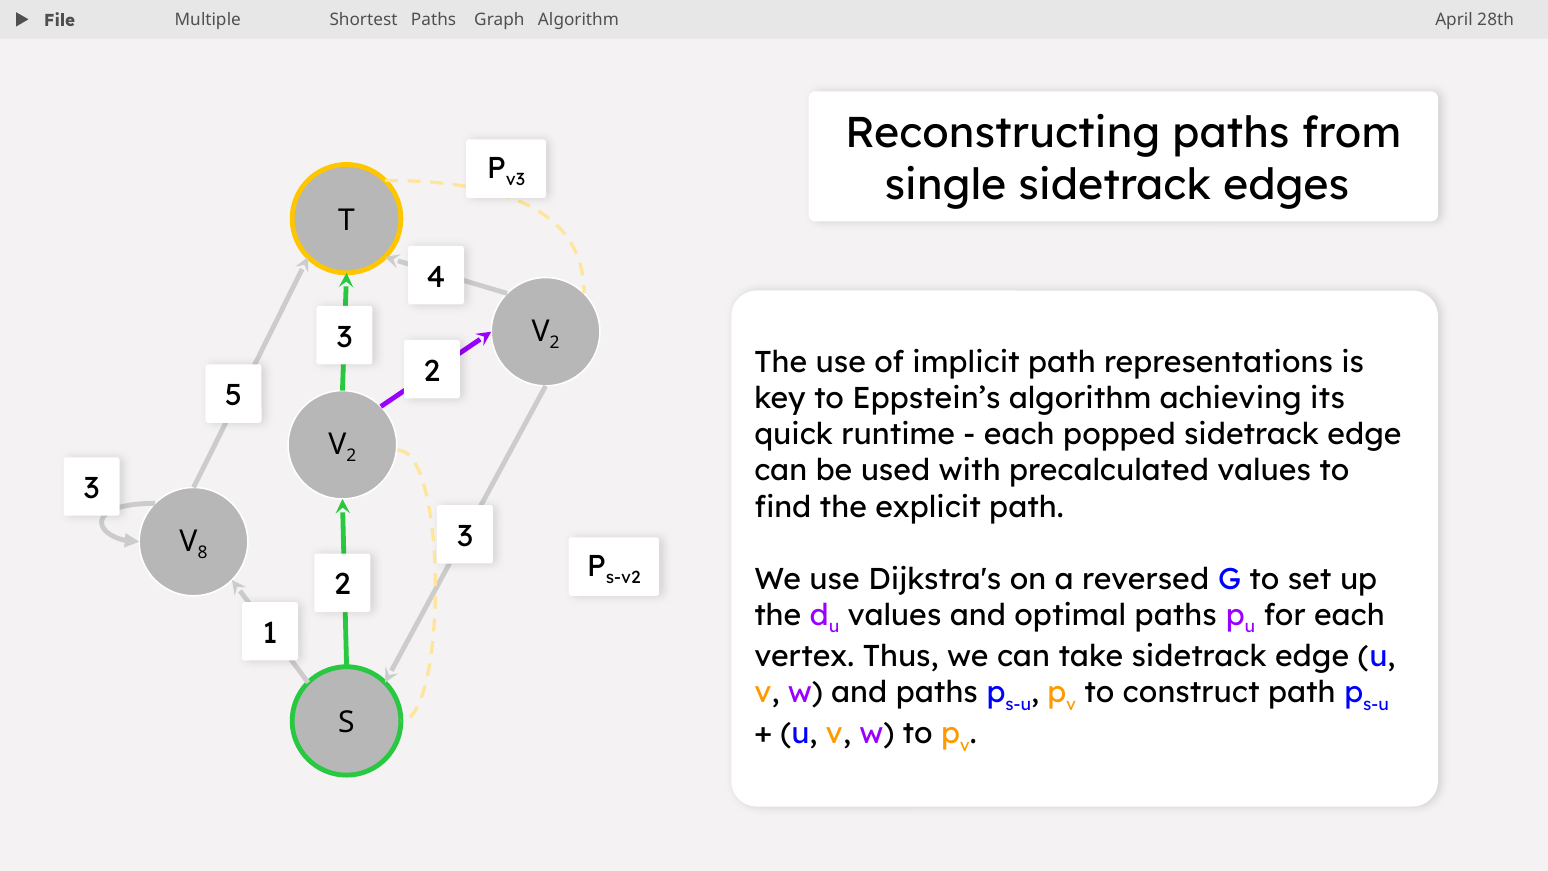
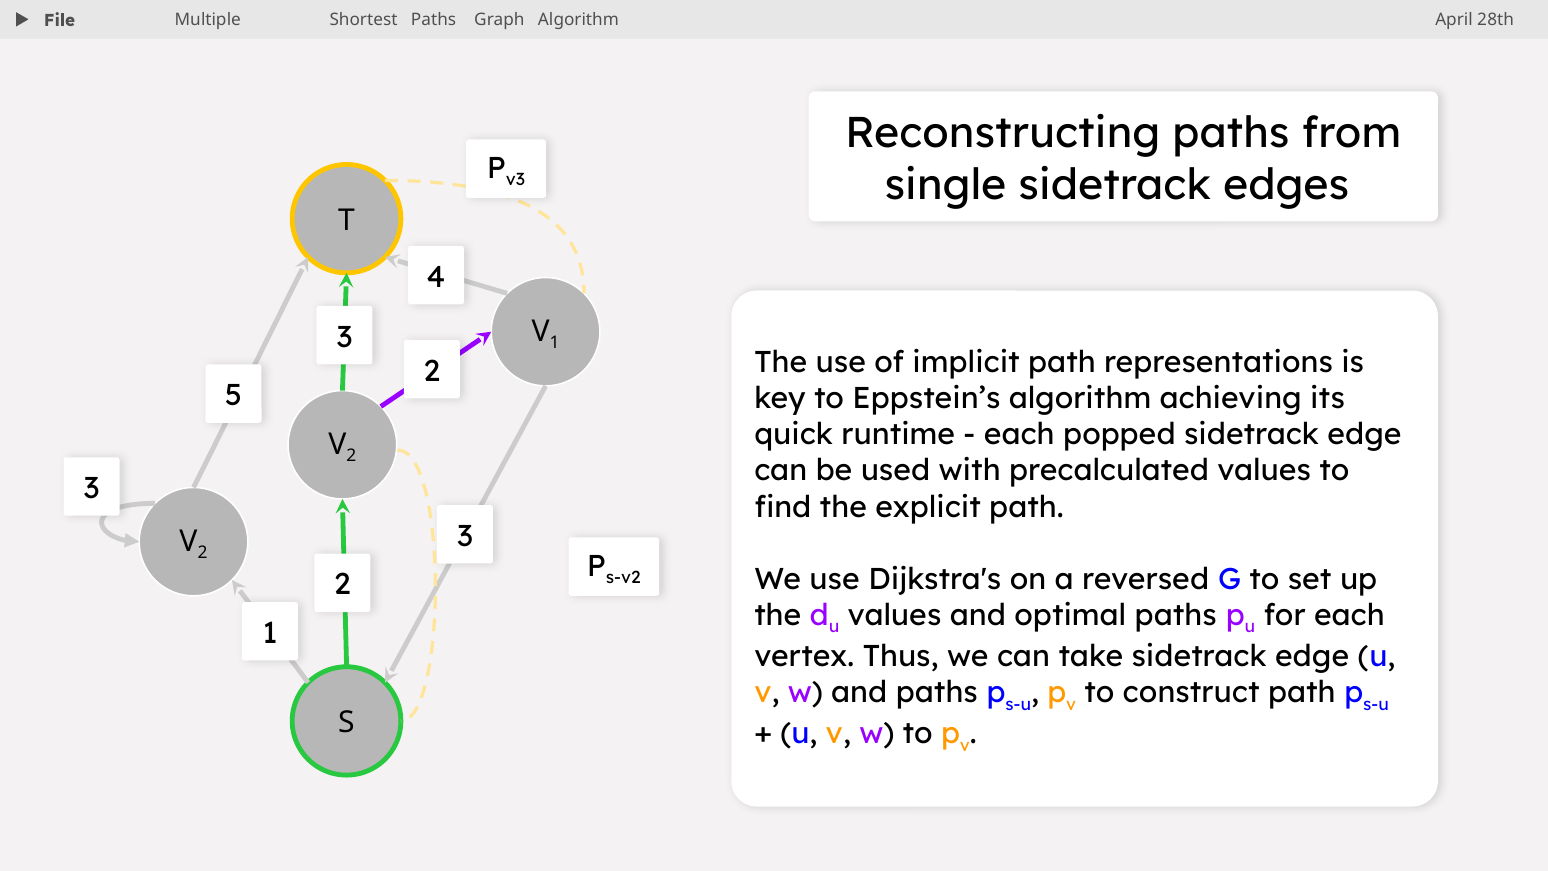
2 at (555, 343): 2 -> 1
8 at (203, 553): 8 -> 2
